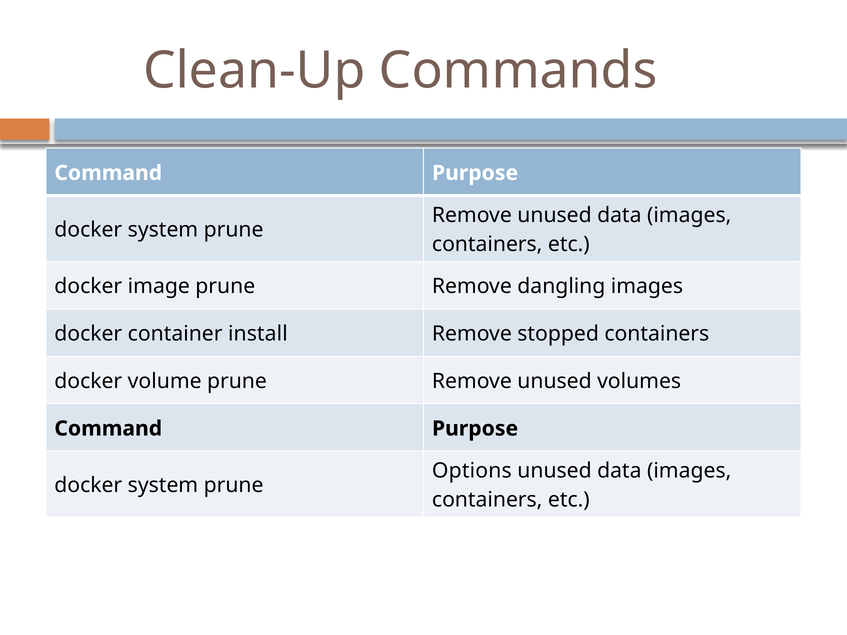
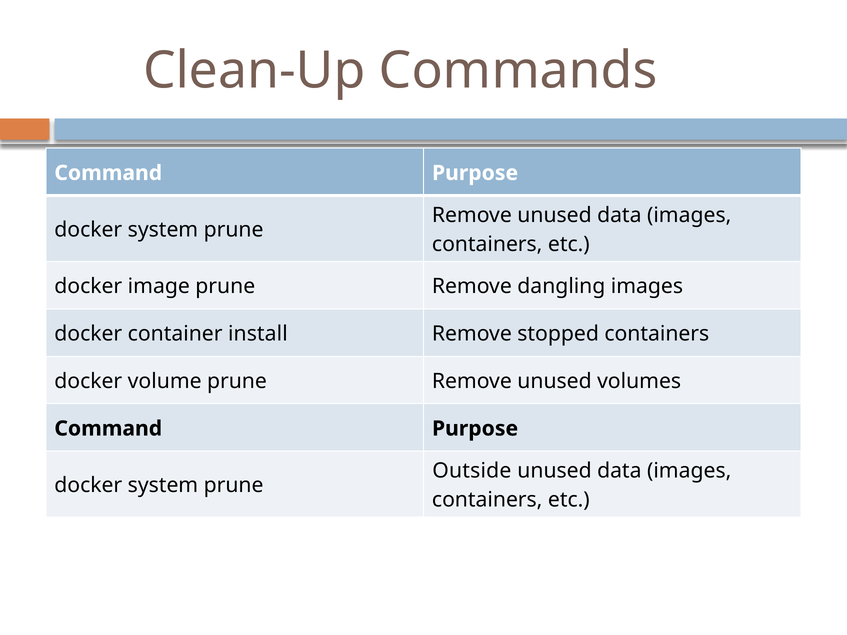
Options: Options -> Outside
